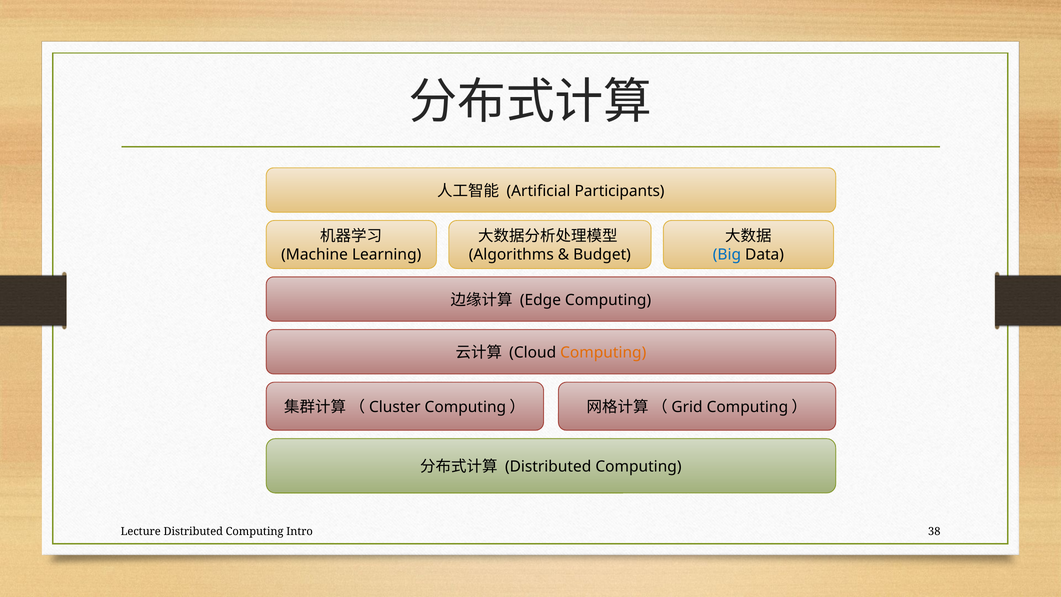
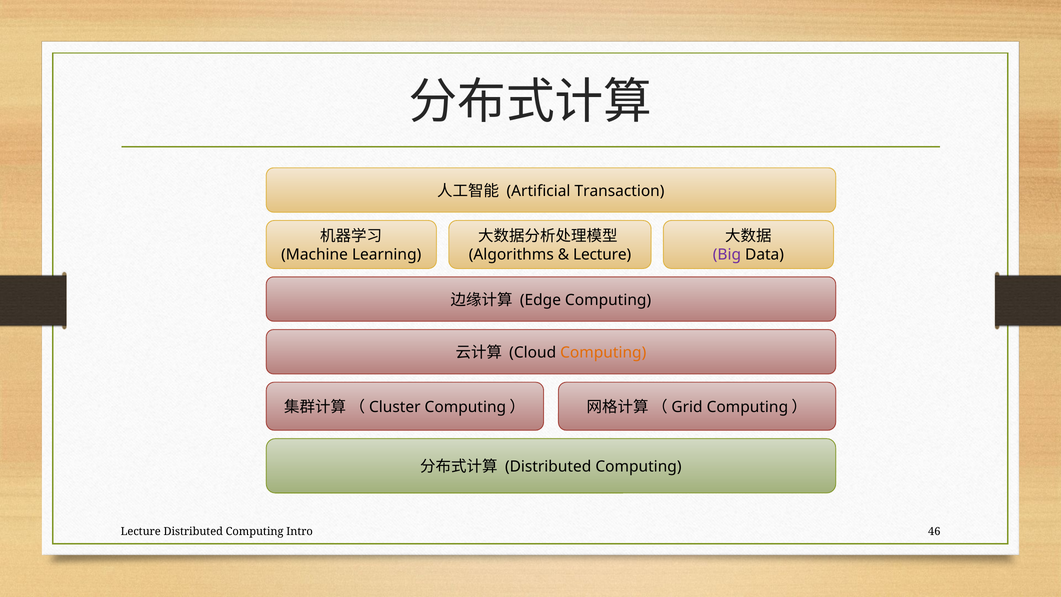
Participants: Participants -> Transaction
Budget at (602, 255): Budget -> Lecture
Big colour: blue -> purple
38: 38 -> 46
